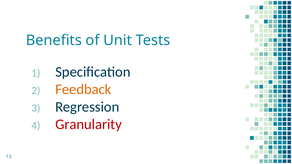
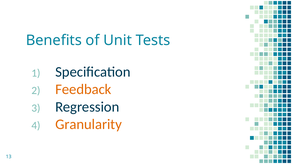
Granularity colour: red -> orange
